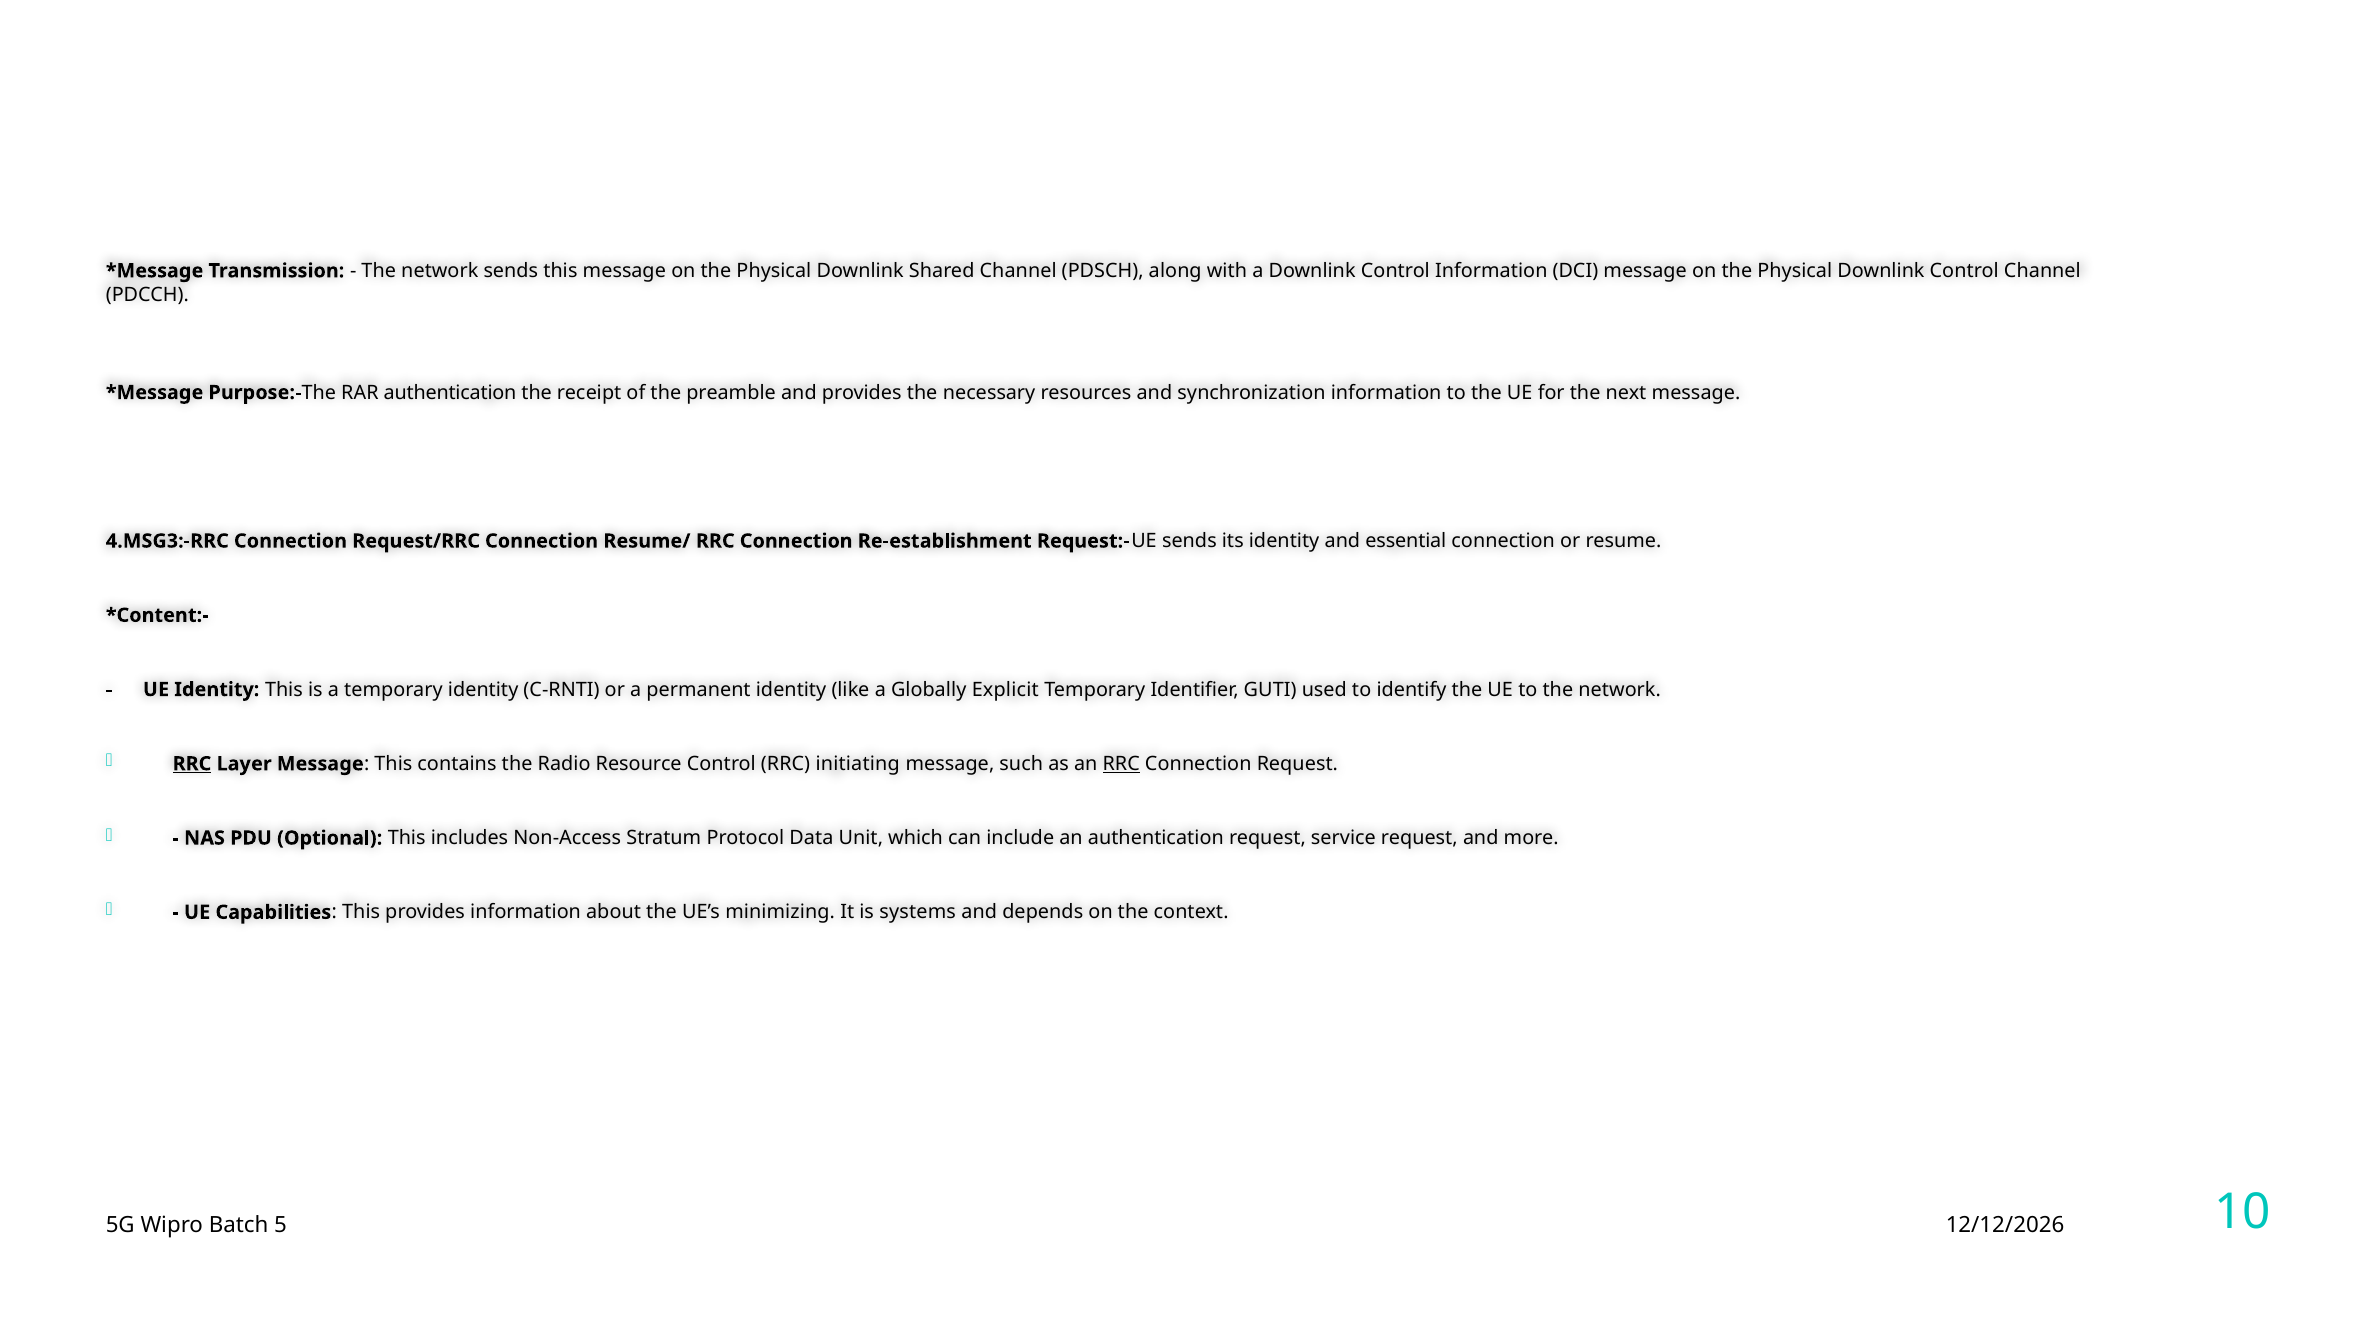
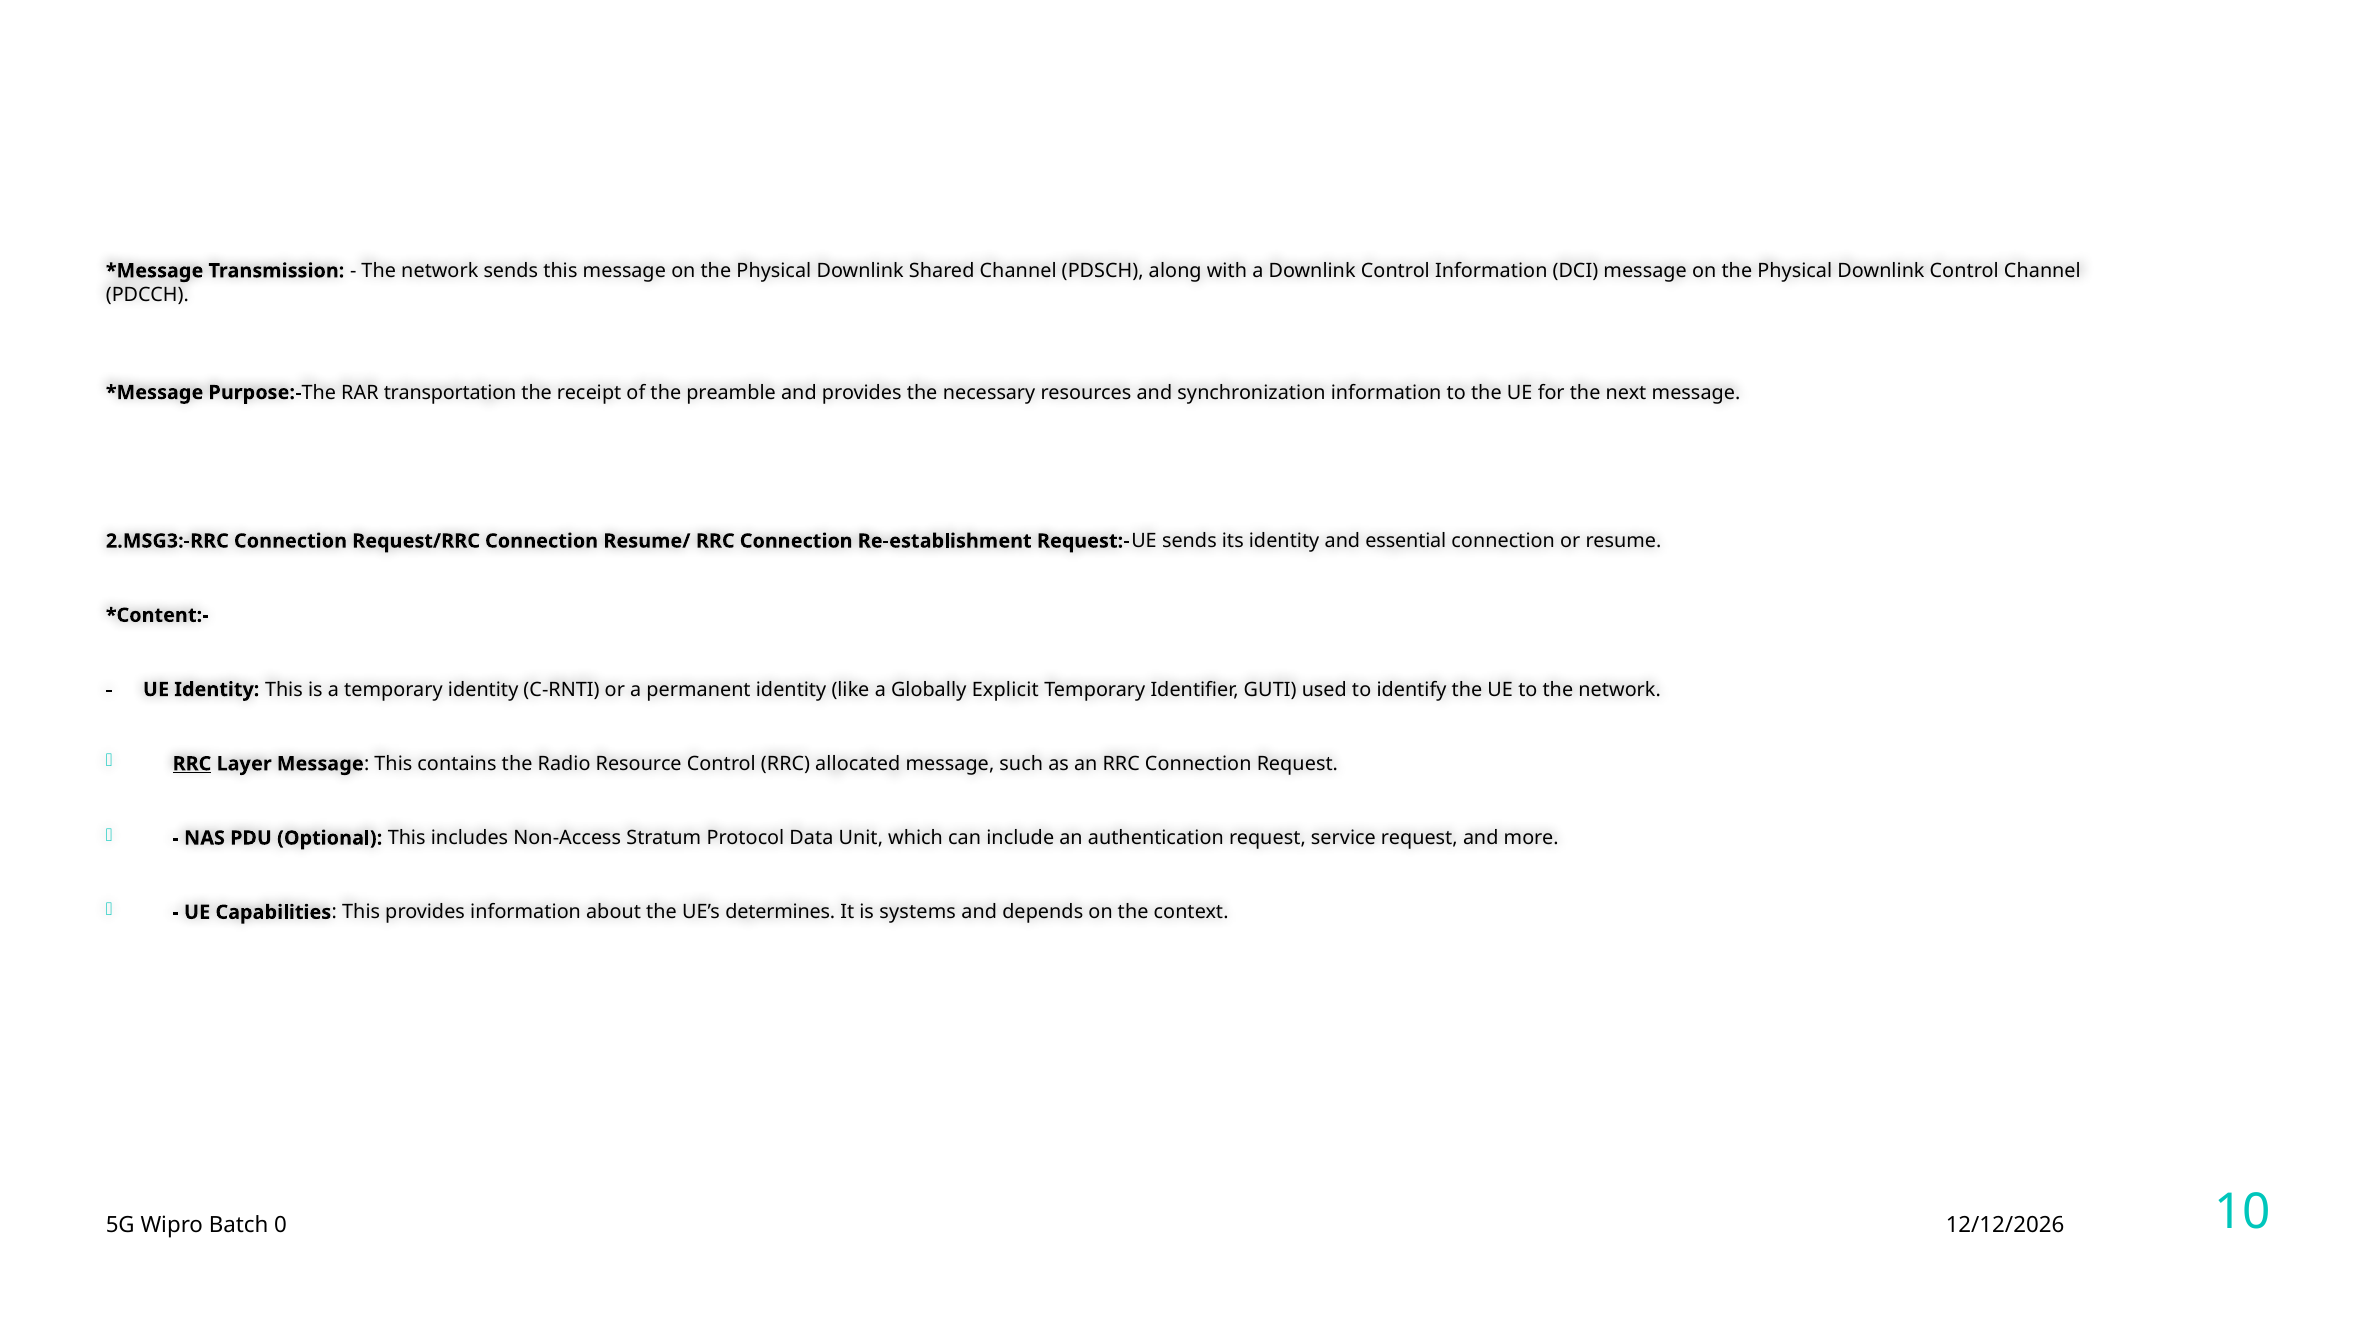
RAR authentication: authentication -> transportation
4.MSG3:-RRC: 4.MSG3:-RRC -> 2.MSG3:-RRC
initiating: initiating -> allocated
RRC at (1121, 764) underline: present -> none
minimizing: minimizing -> determines
5: 5 -> 0
